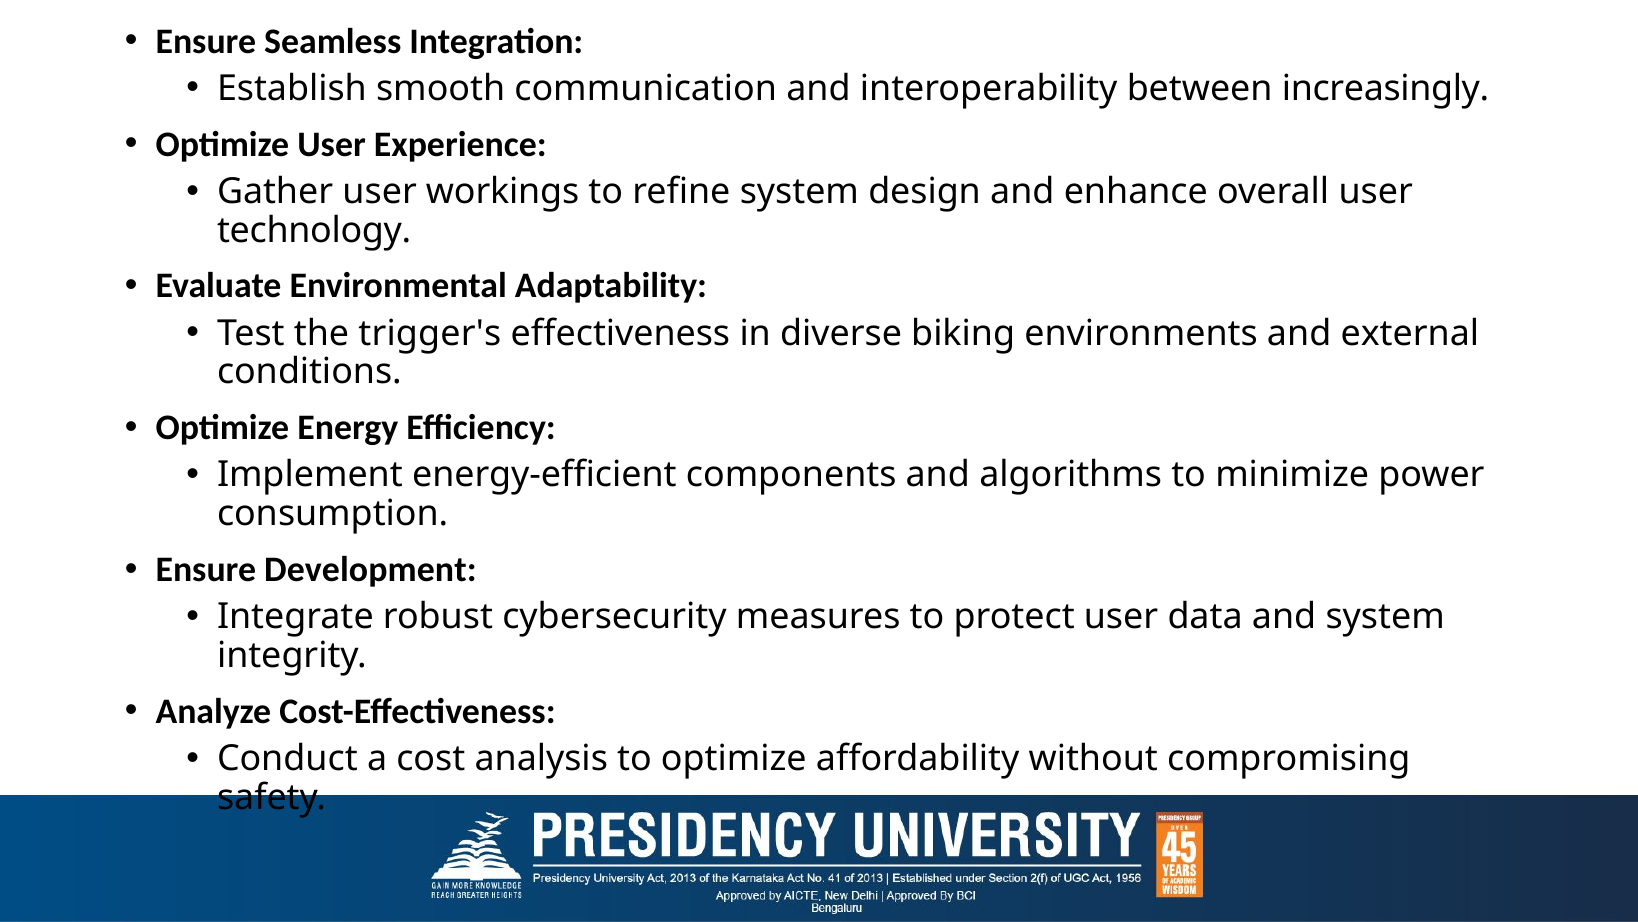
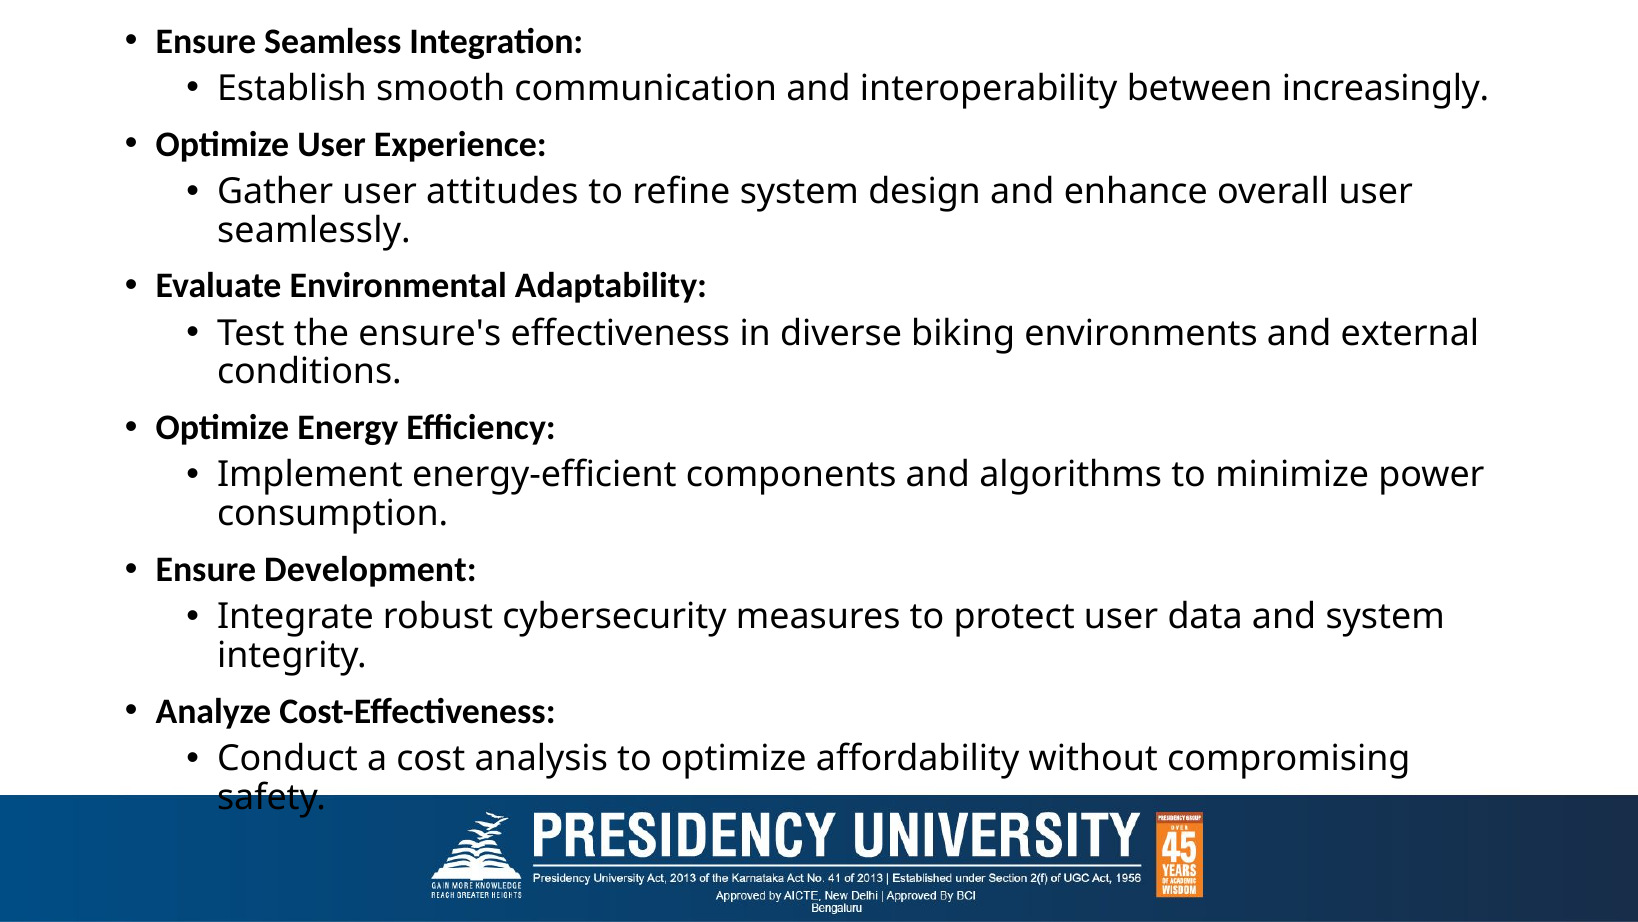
workings: workings -> attitudes
technology: technology -> seamlessly
trigger's: trigger's -> ensure's
